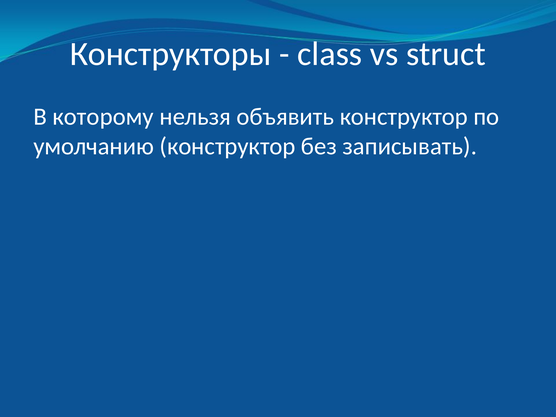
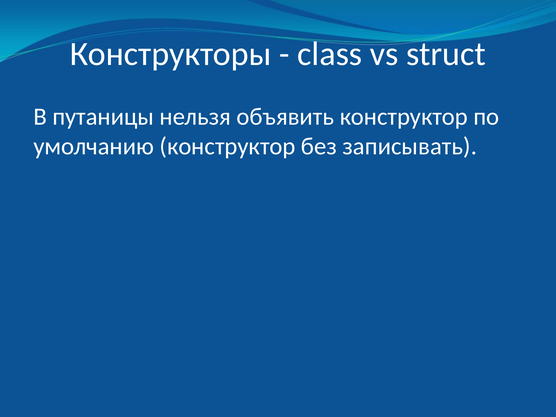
которому: которому -> путаницы
